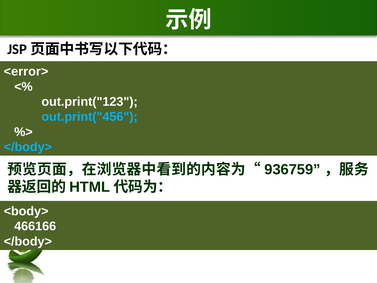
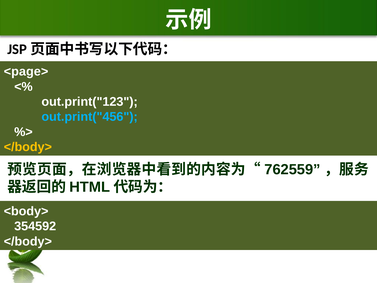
<error>: <error> -> <page>
</body> at (28, 147) colour: light blue -> yellow
936759: 936759 -> 762559
466166: 466166 -> 354592
